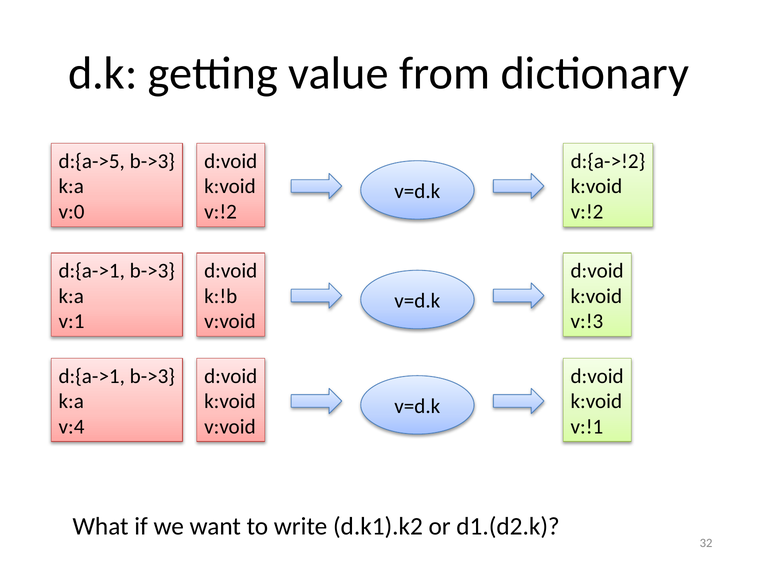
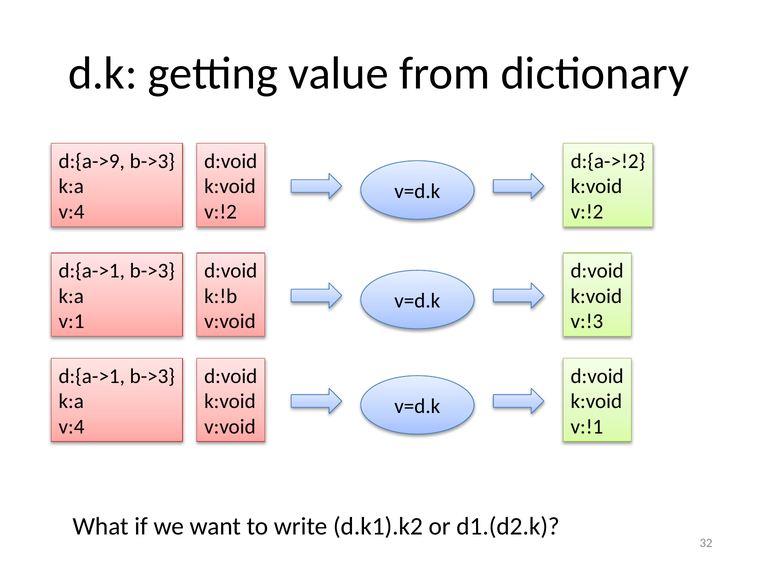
d:{a->5: d:{a->5 -> d:{a->9
v:0 at (72, 212): v:0 -> v:4
